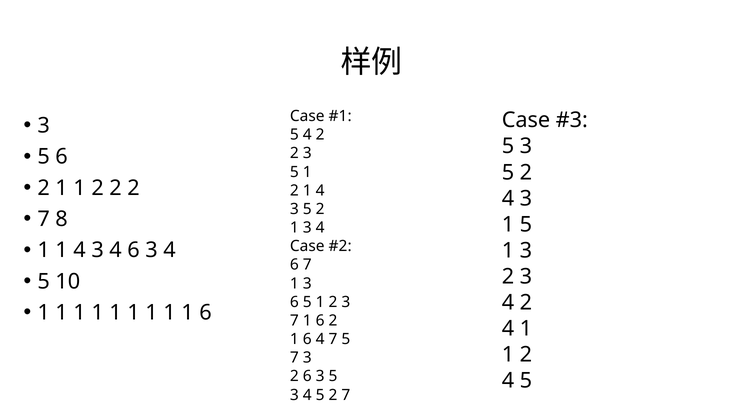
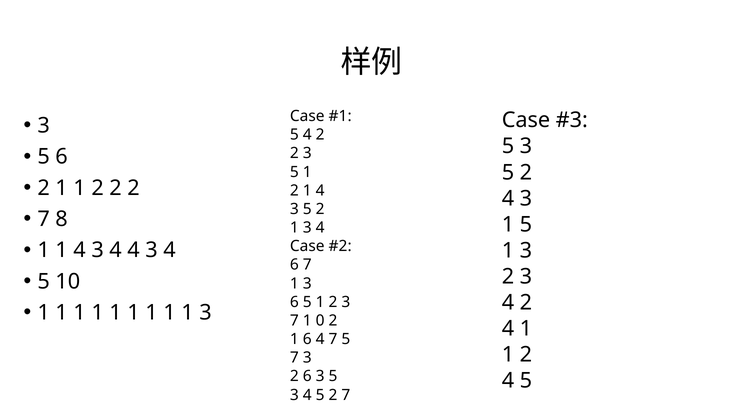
4 6: 6 -> 4
1 1 6: 6 -> 3
7 1 6: 6 -> 0
